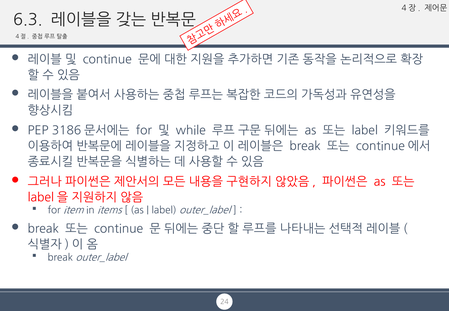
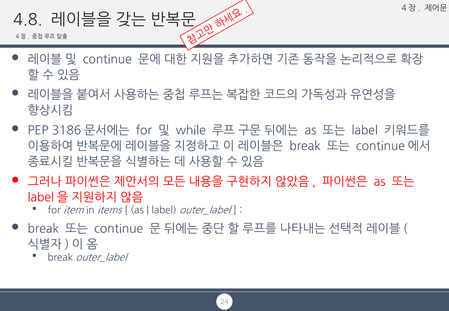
6.3: 6.3 -> 4.8
